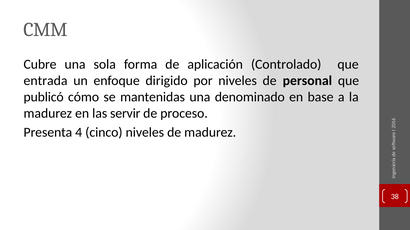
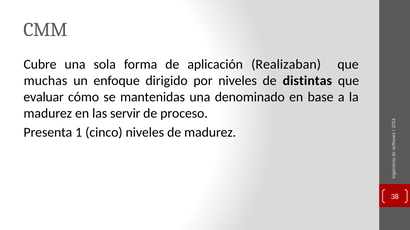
Controlado: Controlado -> Realizaban
entrada: entrada -> muchas
personal: personal -> distintas
publicó: publicó -> evaluar
Presenta 4: 4 -> 1
